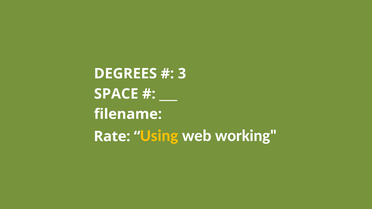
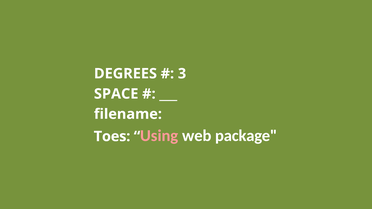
Rate: Rate -> Toes
Using colour: yellow -> pink
working: working -> package
